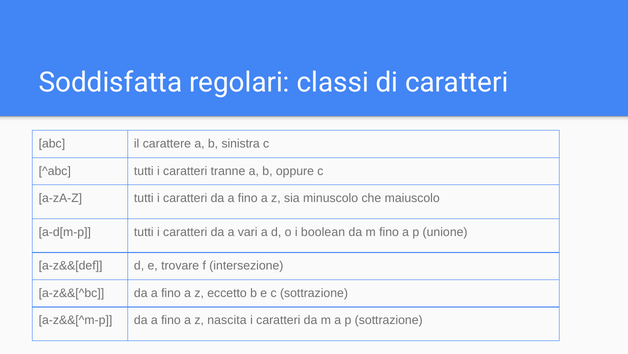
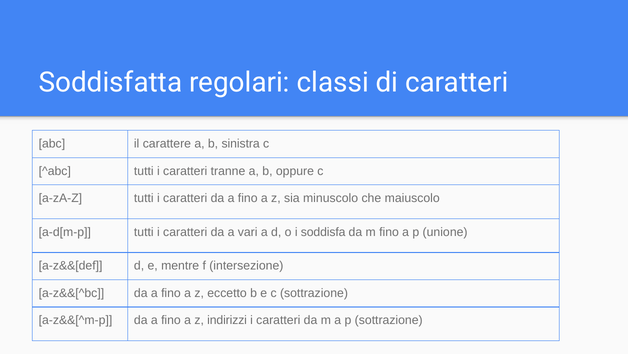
boolean: boolean -> soddisfa
trovare: trovare -> mentre
nascita: nascita -> indirizzi
